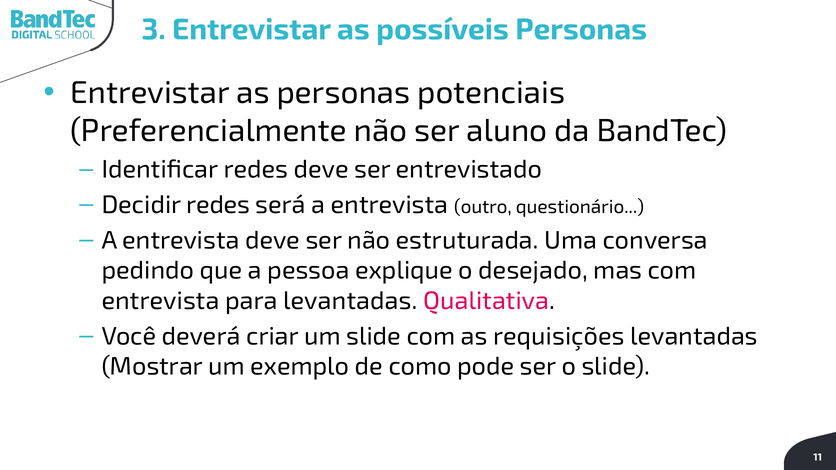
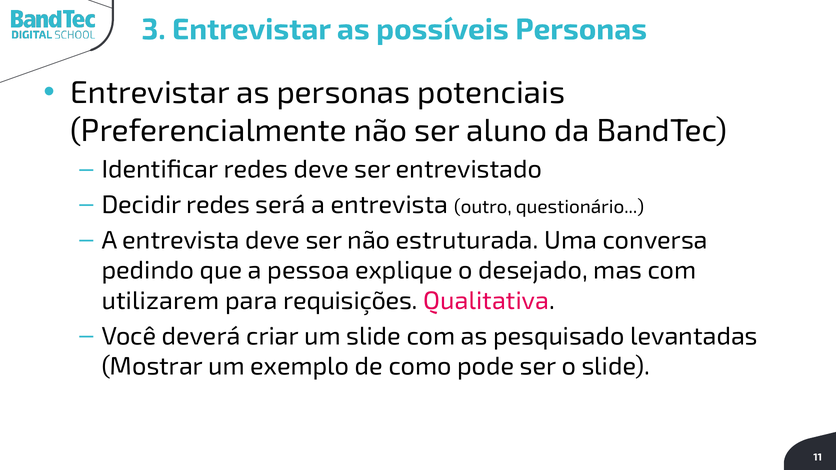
entrevista at (161, 301): entrevista -> utilizarem
para levantadas: levantadas -> requisições
requisições: requisições -> pesquisado
